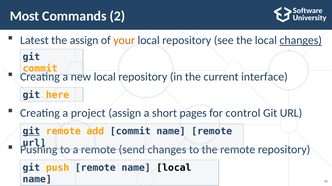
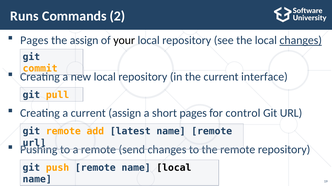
Most: Most -> Runs
Latest at (34, 40): Latest -> Pages
your colour: orange -> black
here: here -> pull
a project: project -> current
git at (31, 132) underline: present -> none
add commit: commit -> latest
